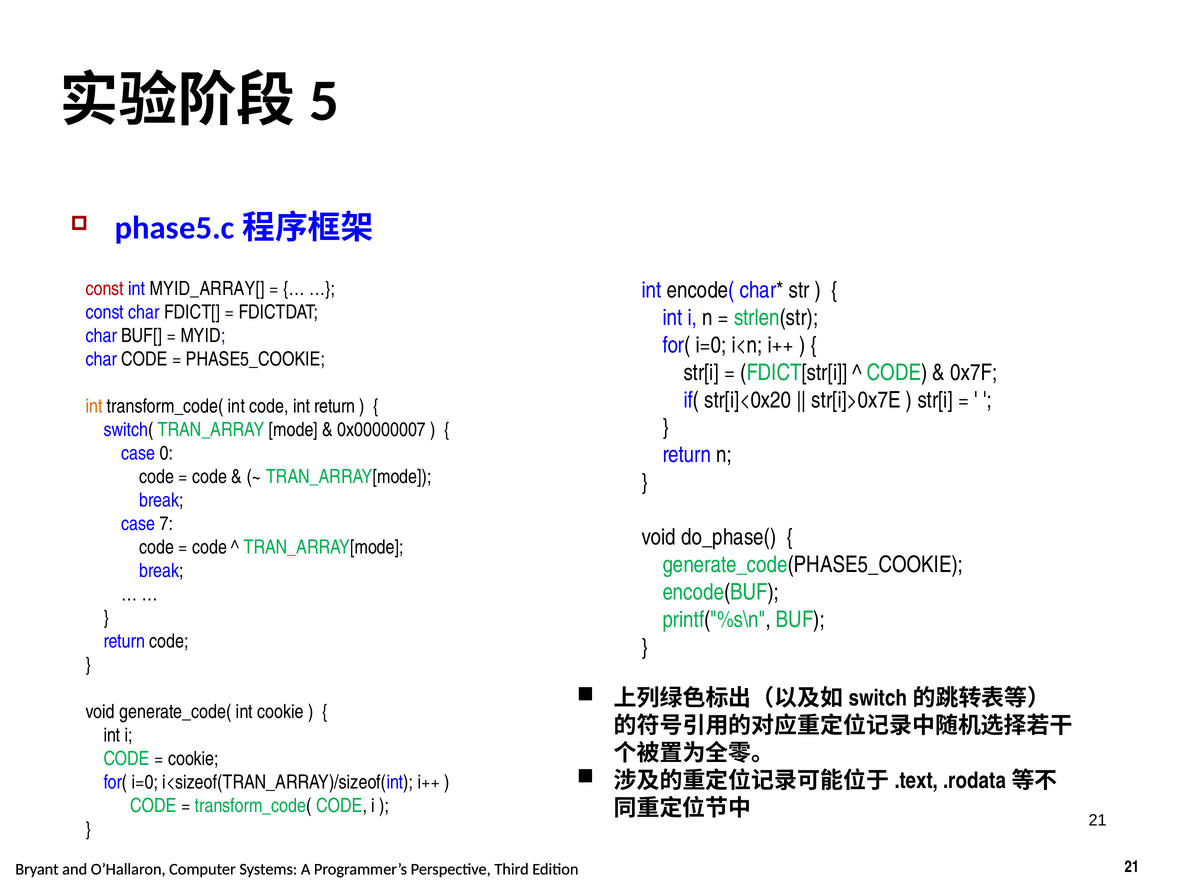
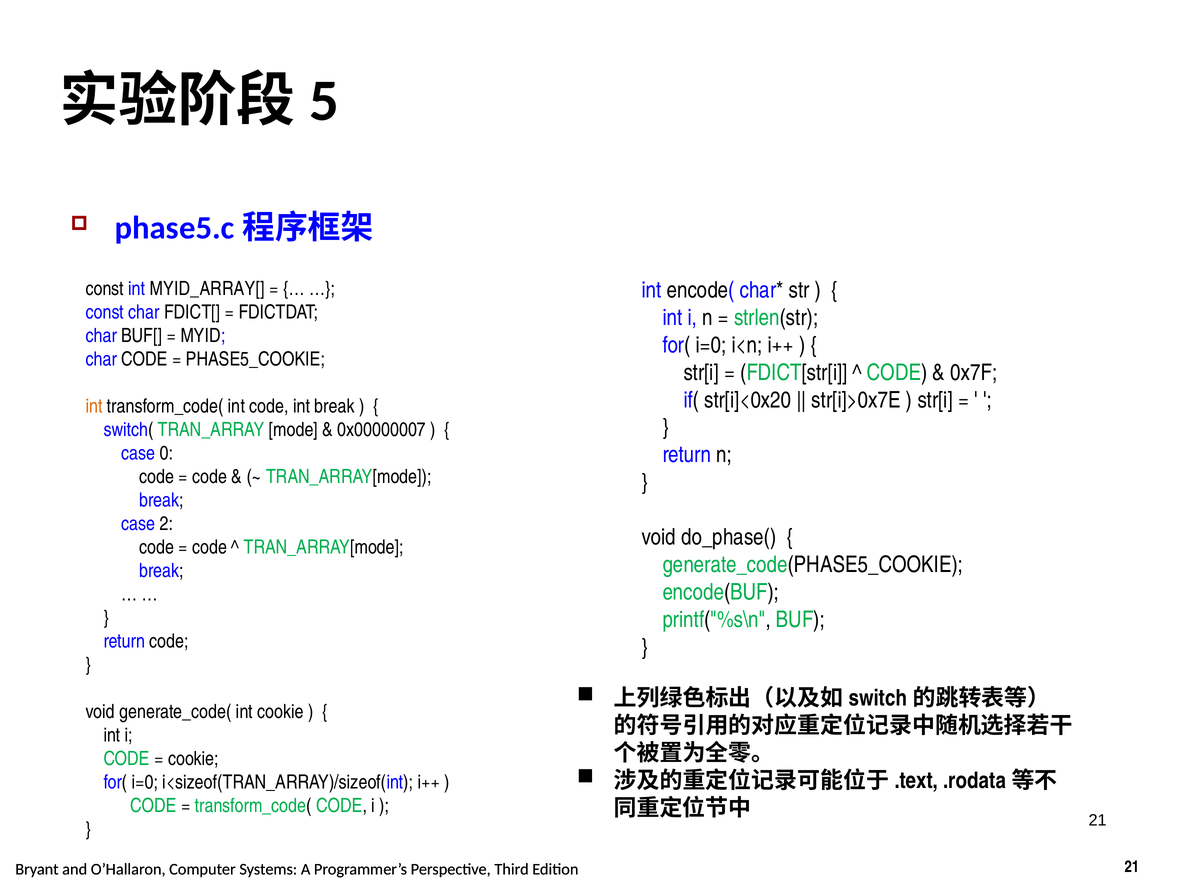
const at (105, 289) colour: red -> black
int return: return -> break
7: 7 -> 2
